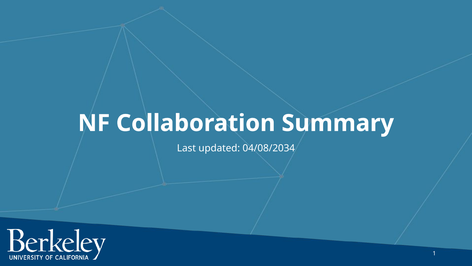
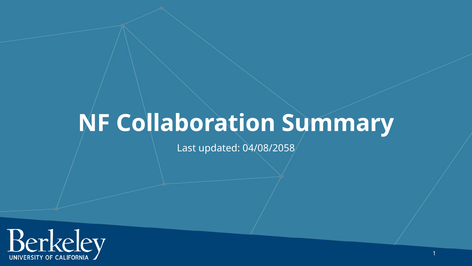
04/08/2034: 04/08/2034 -> 04/08/2058
